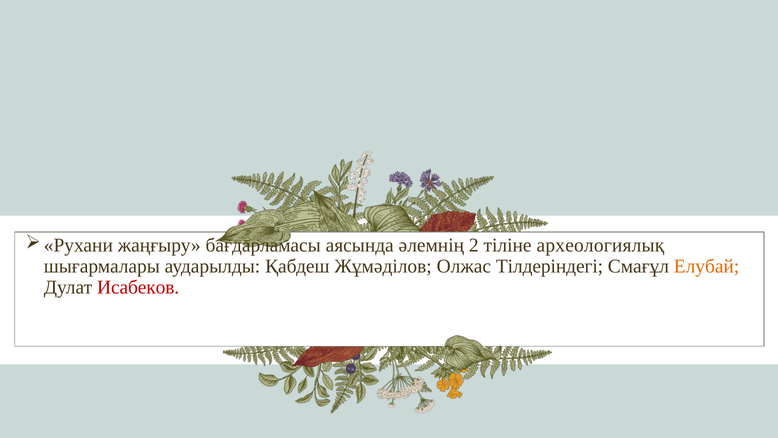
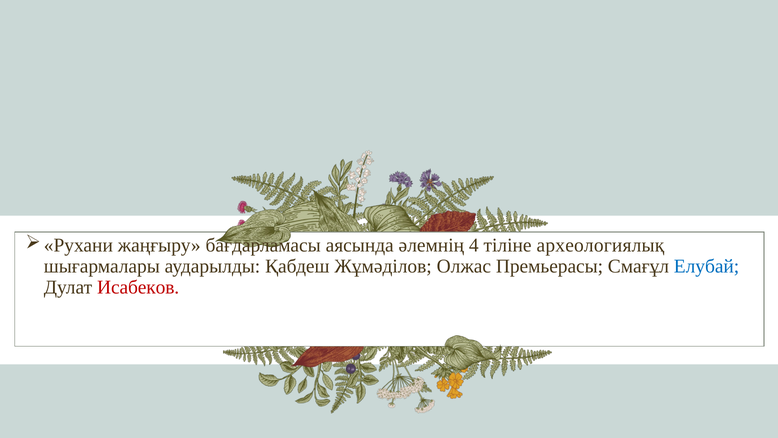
2: 2 -> 4
Тілдеріндегі: Тілдеріндегі -> Премьерасы
Елубай colour: orange -> blue
